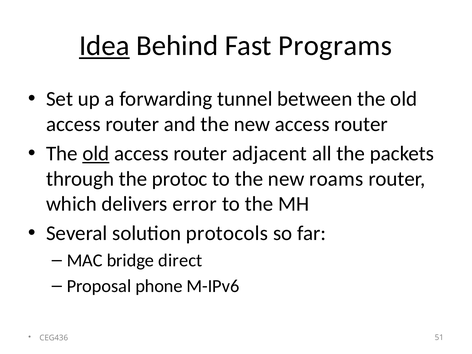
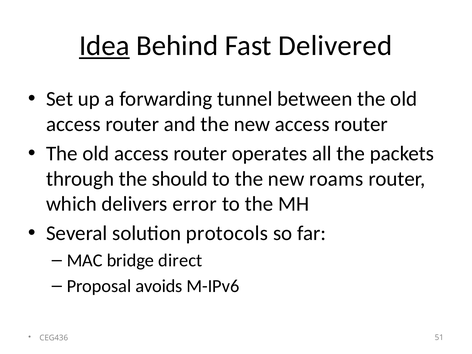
Programs: Programs -> Delivered
old at (96, 154) underline: present -> none
adjacent: adjacent -> operates
protoc: protoc -> should
phone: phone -> avoids
